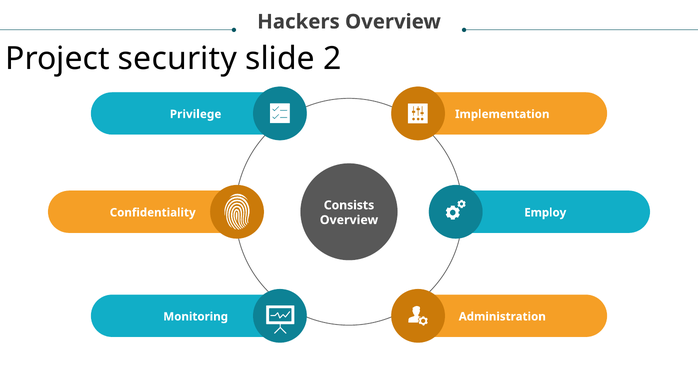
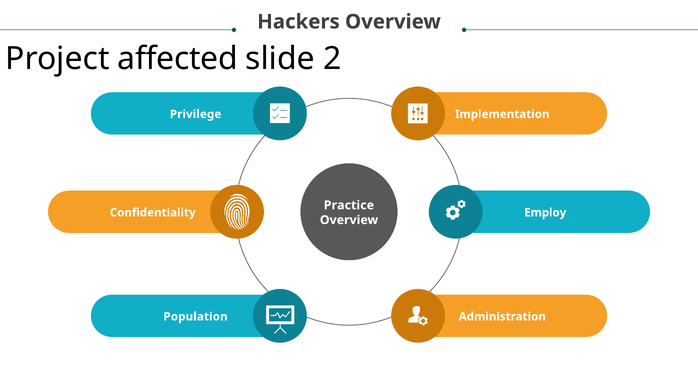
security: security -> affected
Consists: Consists -> Practice
Monitoring: Monitoring -> Population
